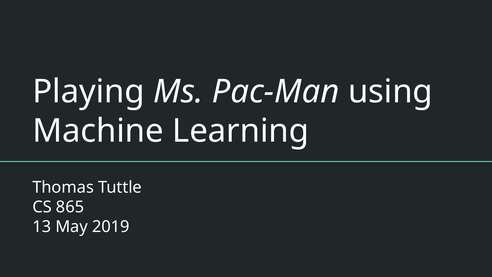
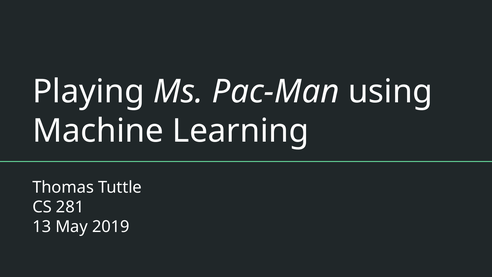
865: 865 -> 281
